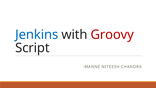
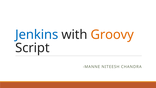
Groovy colour: red -> orange
